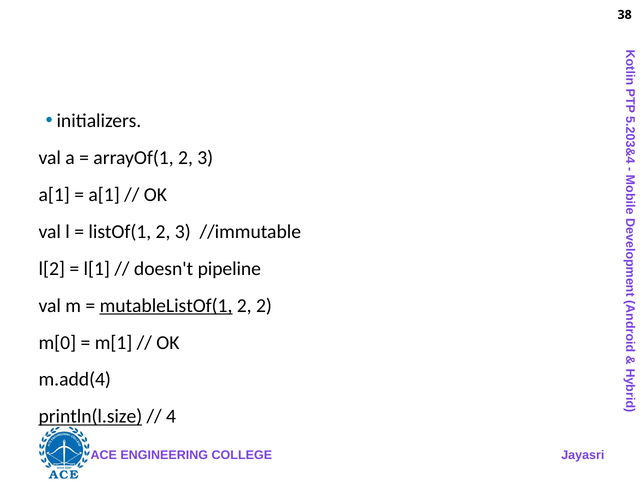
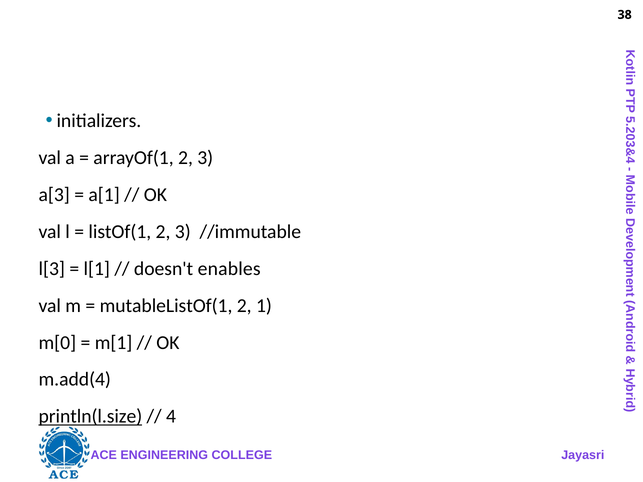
a[1 at (54, 195): a[1 -> a[3
l[2: l[2 -> l[3
pipeline: pipeline -> enables
mutableListOf(1 underline: present -> none
2 2: 2 -> 1
